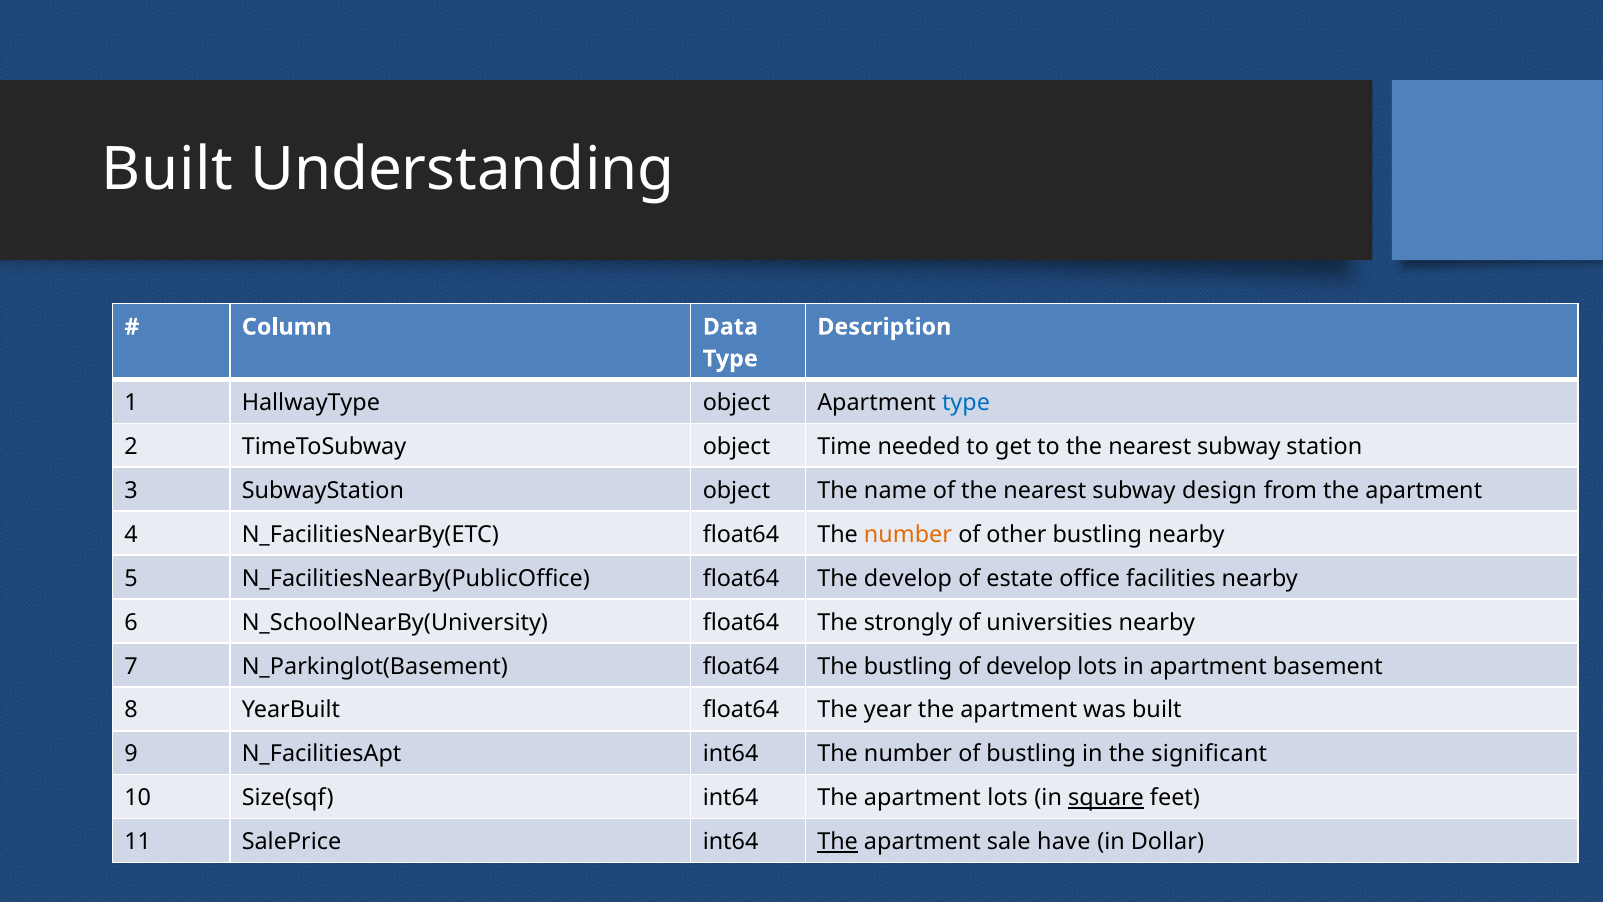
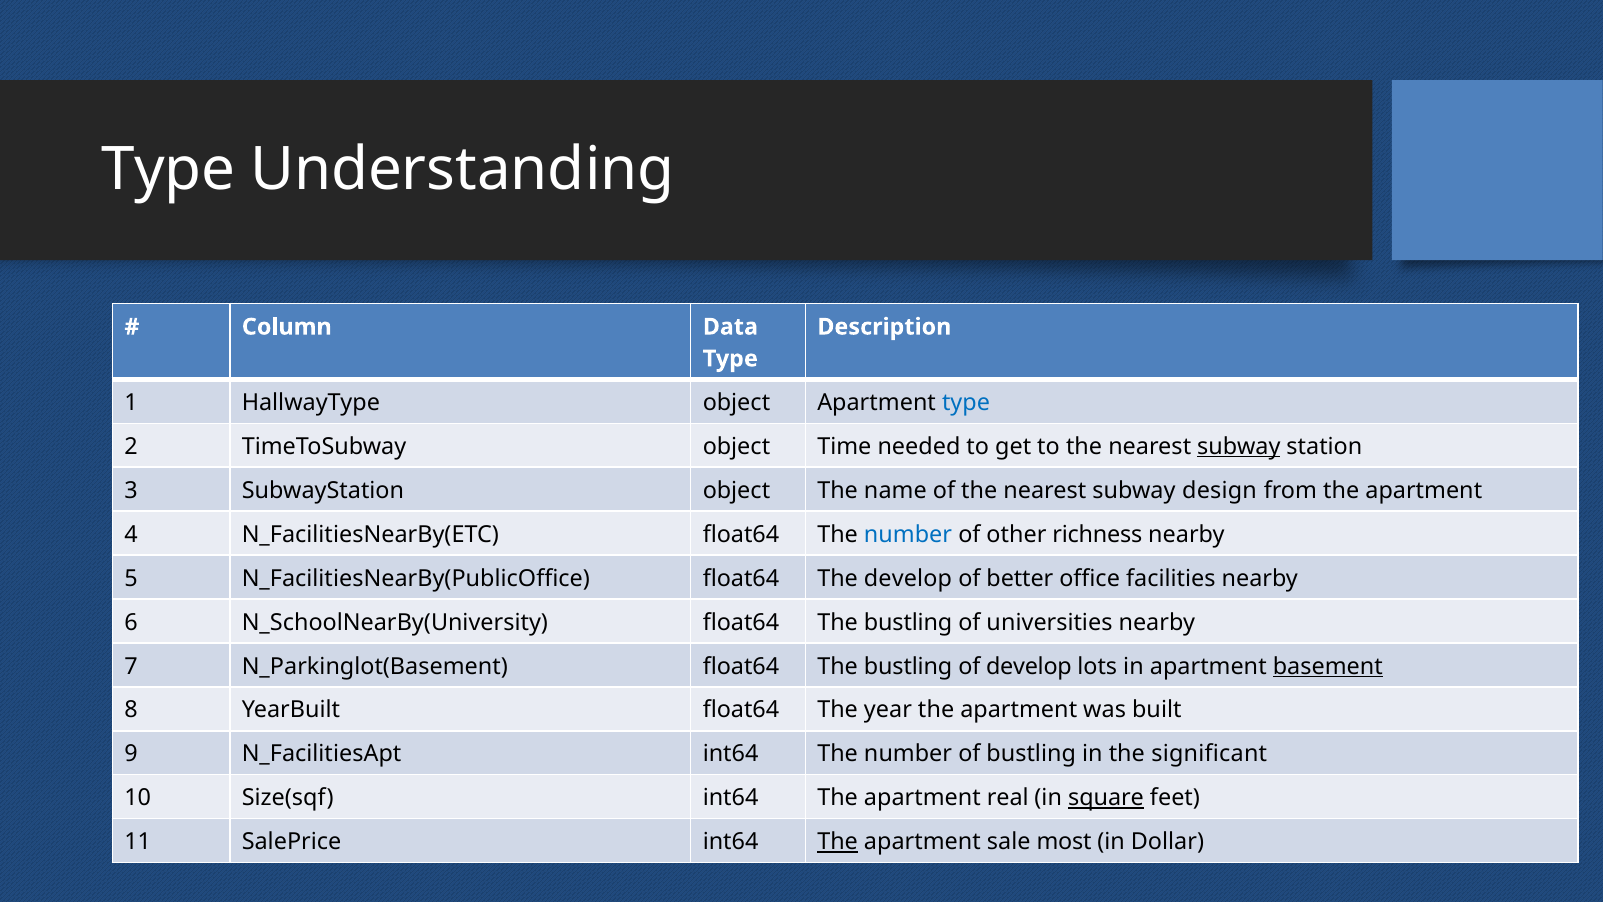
Built at (168, 170): Built -> Type
subway at (1239, 446) underline: none -> present
number at (908, 534) colour: orange -> blue
other bustling: bustling -> richness
estate: estate -> better
strongly at (908, 622): strongly -> bustling
basement underline: none -> present
apartment lots: lots -> real
have: have -> most
